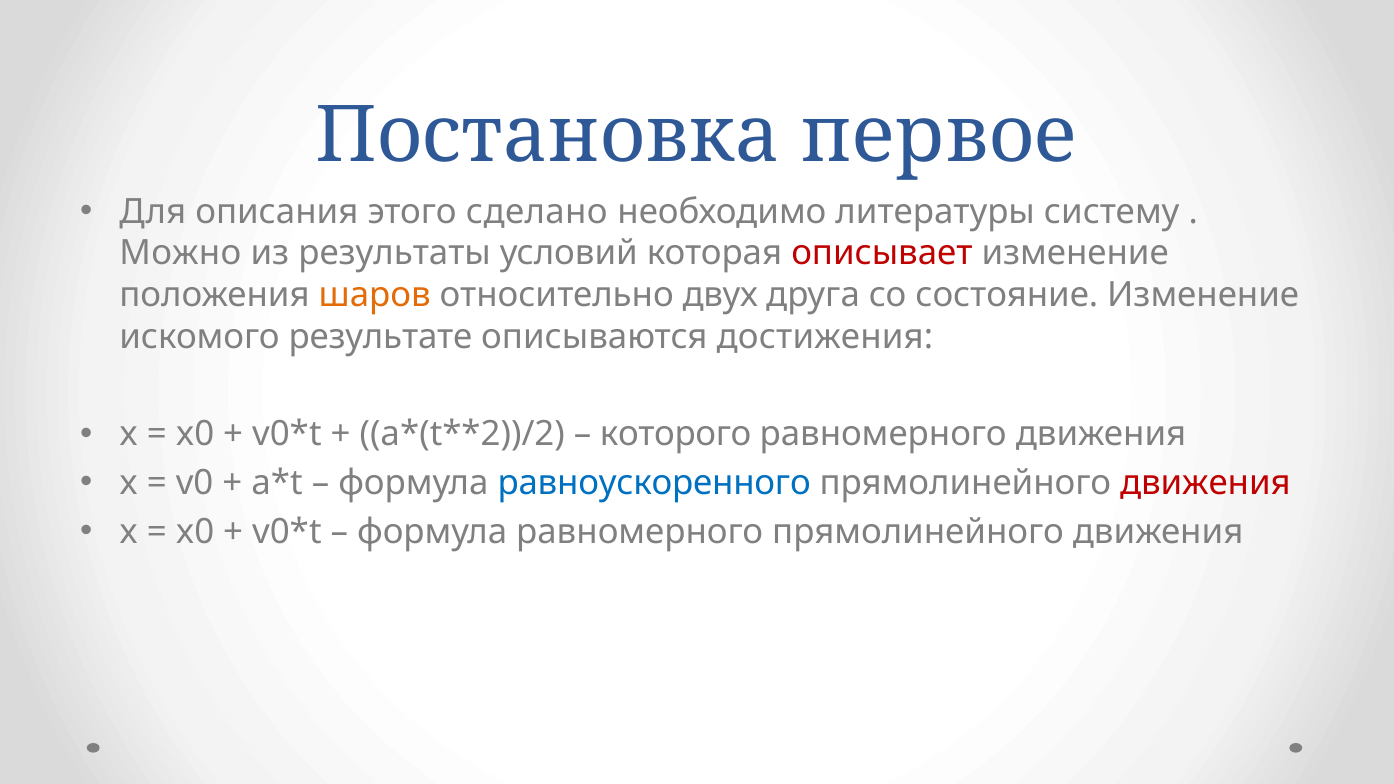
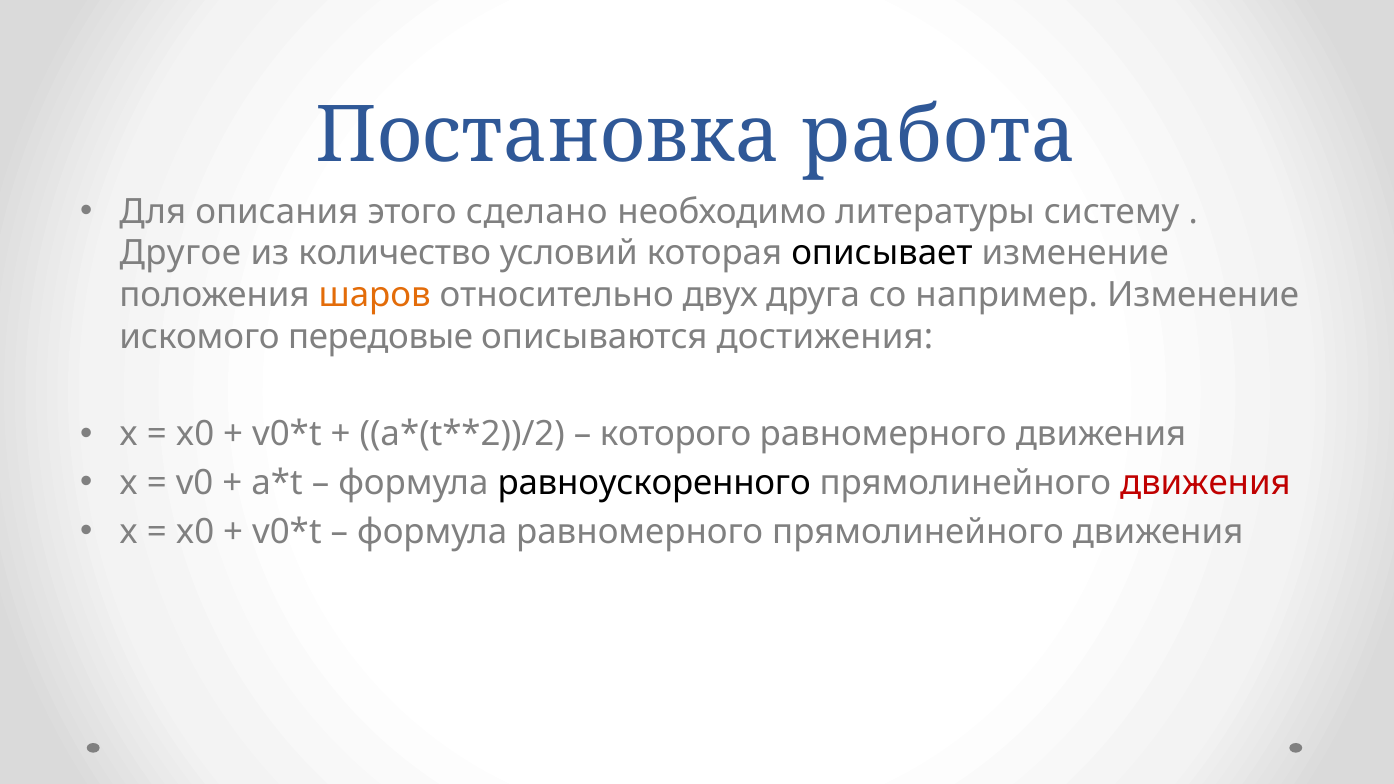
первое: первое -> работа
Можно: Можно -> Другое
результаты: результаты -> количество
описывает colour: red -> black
состояние: состояние -> например
результате: результате -> передовые
равноускоренного colour: blue -> black
